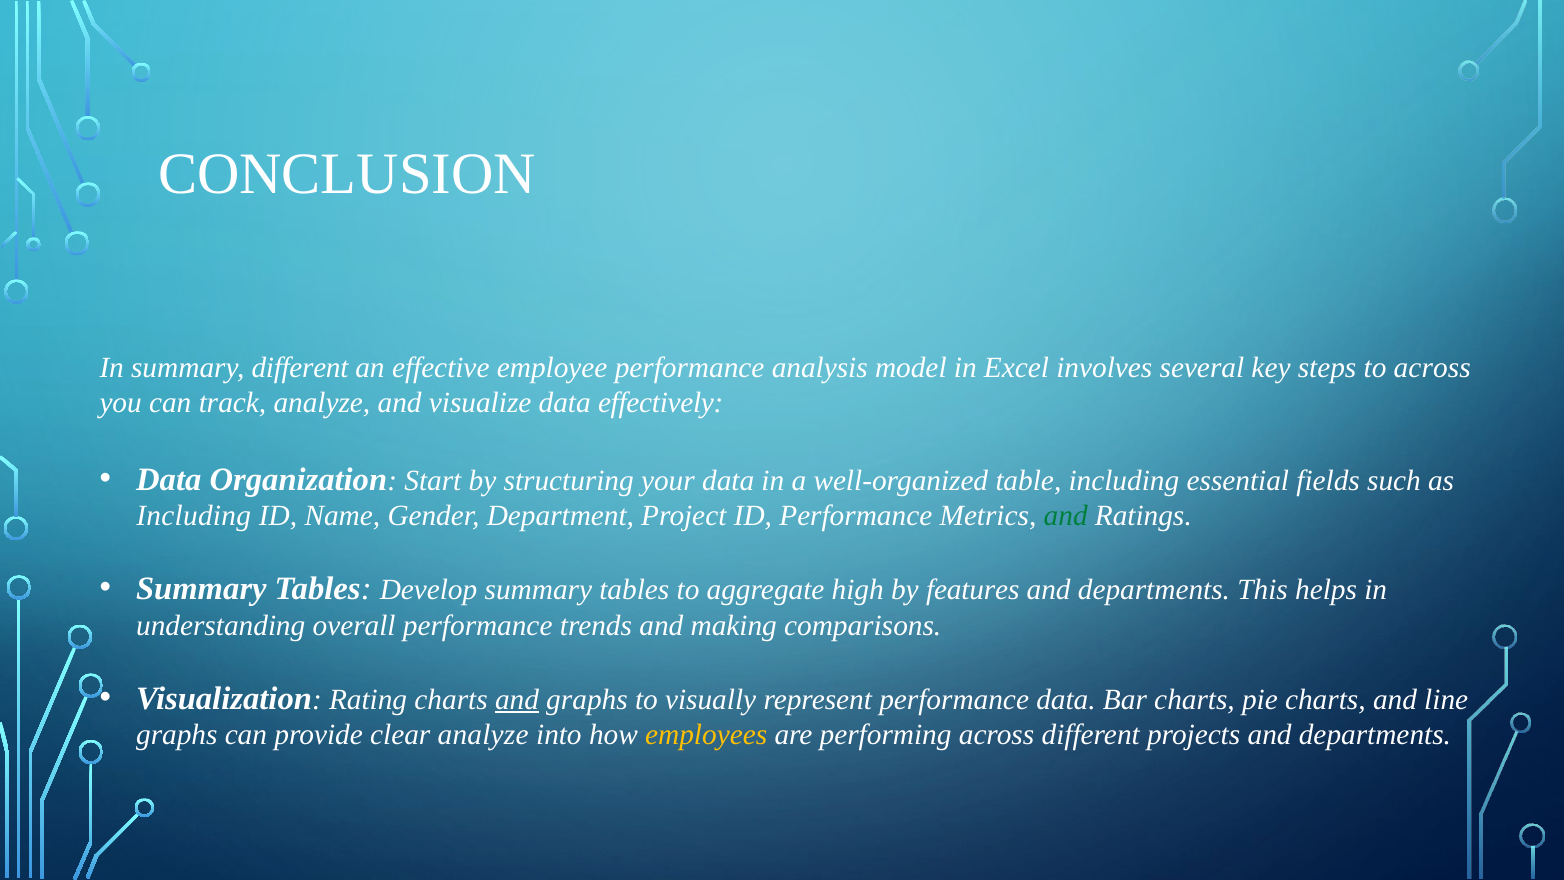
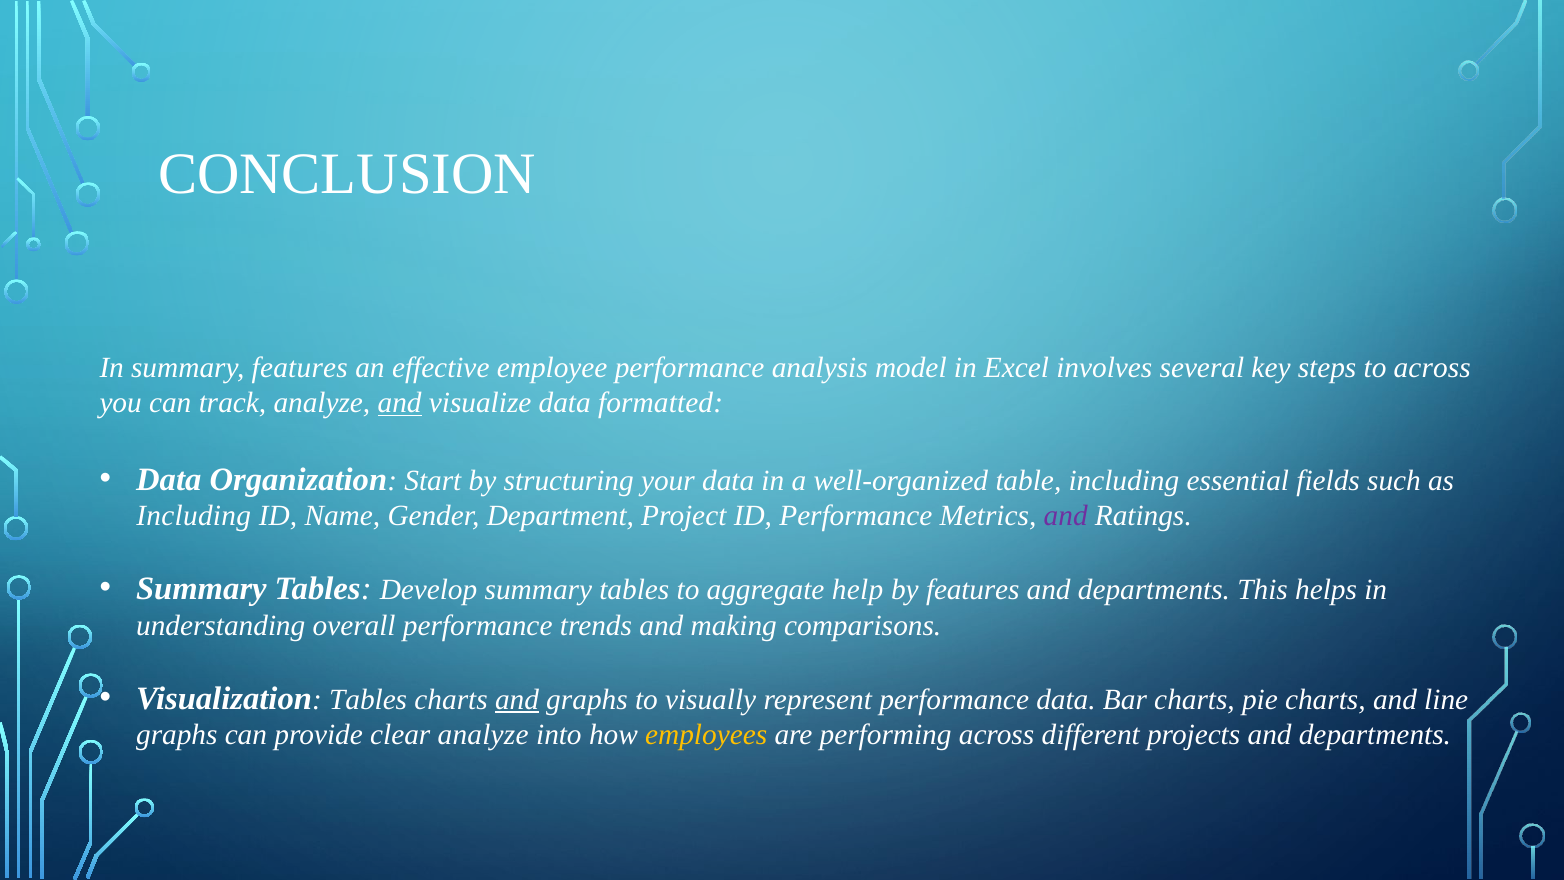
summary different: different -> features
and at (400, 403) underline: none -> present
effectively: effectively -> formatted
and at (1066, 516) colour: green -> purple
high: high -> help
Visualization Rating: Rating -> Tables
